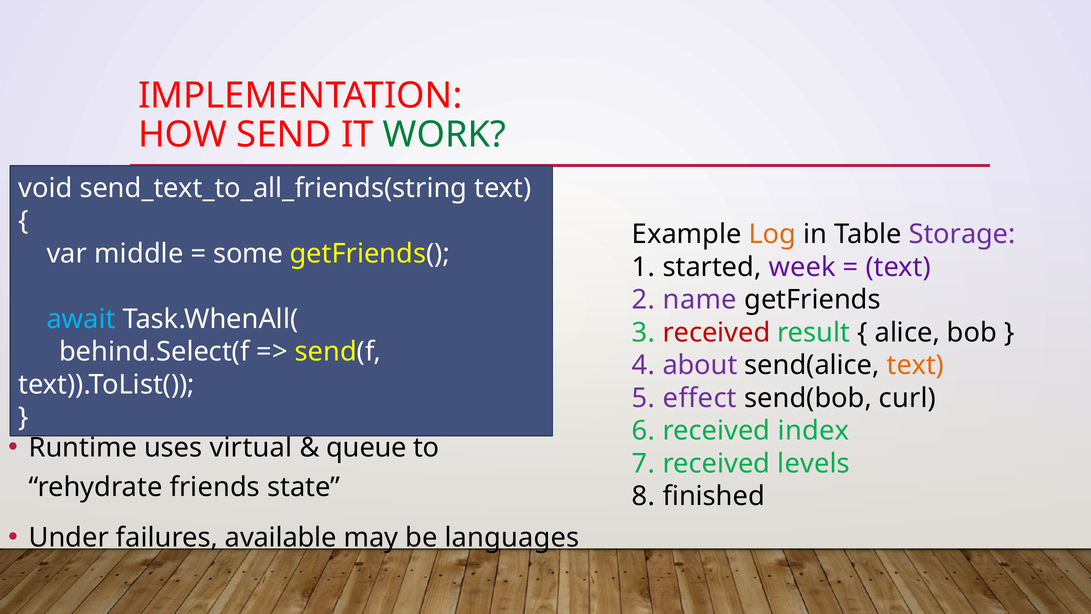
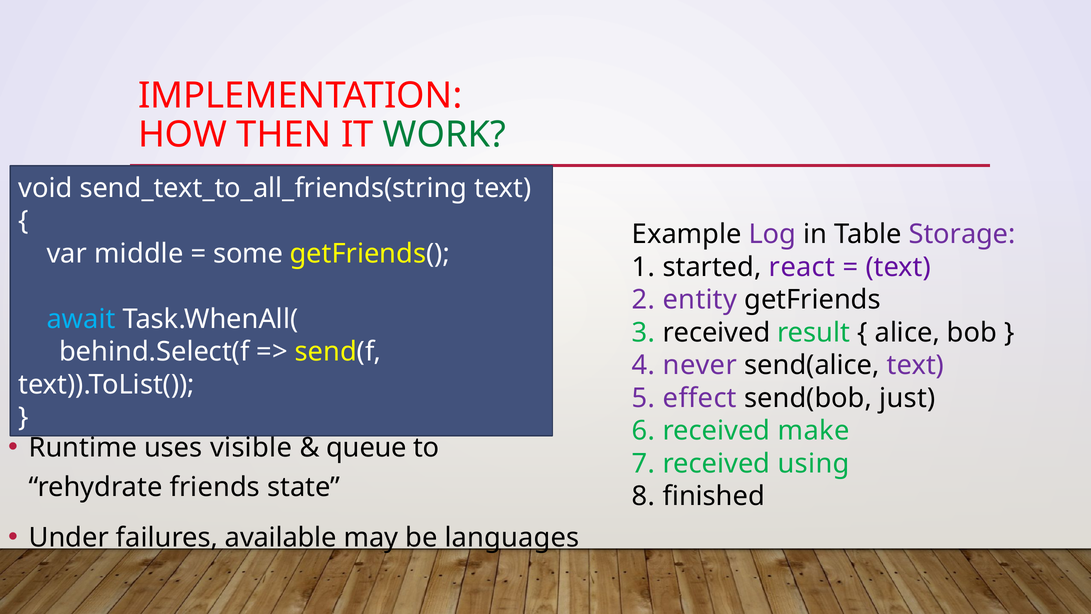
SEND: SEND -> THEN
Log colour: orange -> purple
week: week -> react
name: name -> entity
received at (716, 332) colour: red -> black
about: about -> never
text at (915, 365) colour: orange -> purple
curl: curl -> just
index: index -> make
virtual: virtual -> visible
levels: levels -> using
